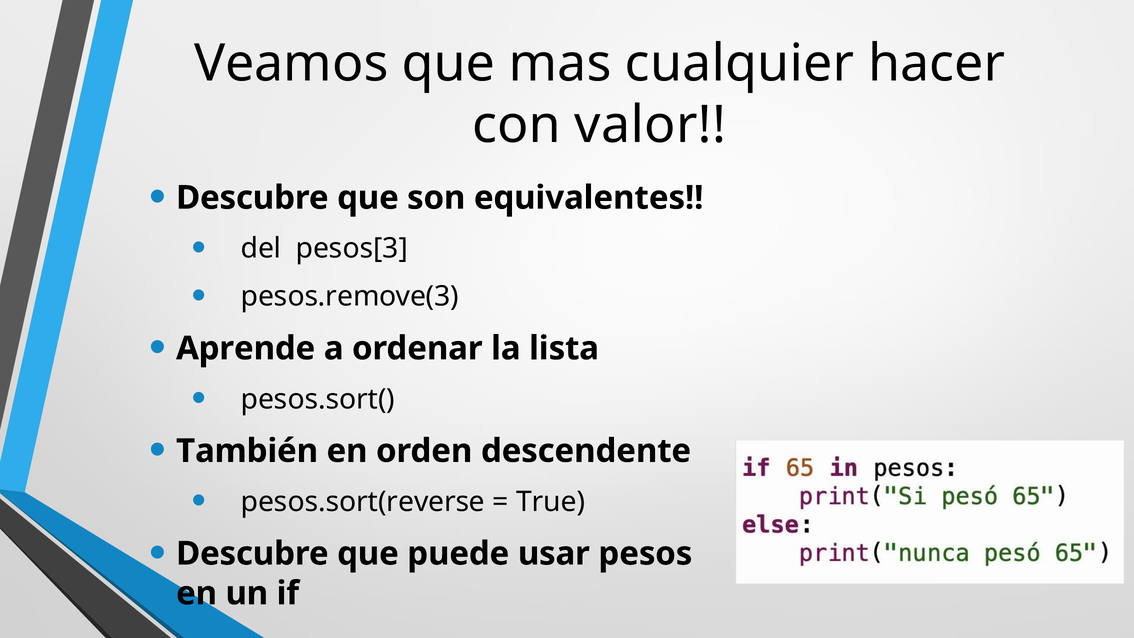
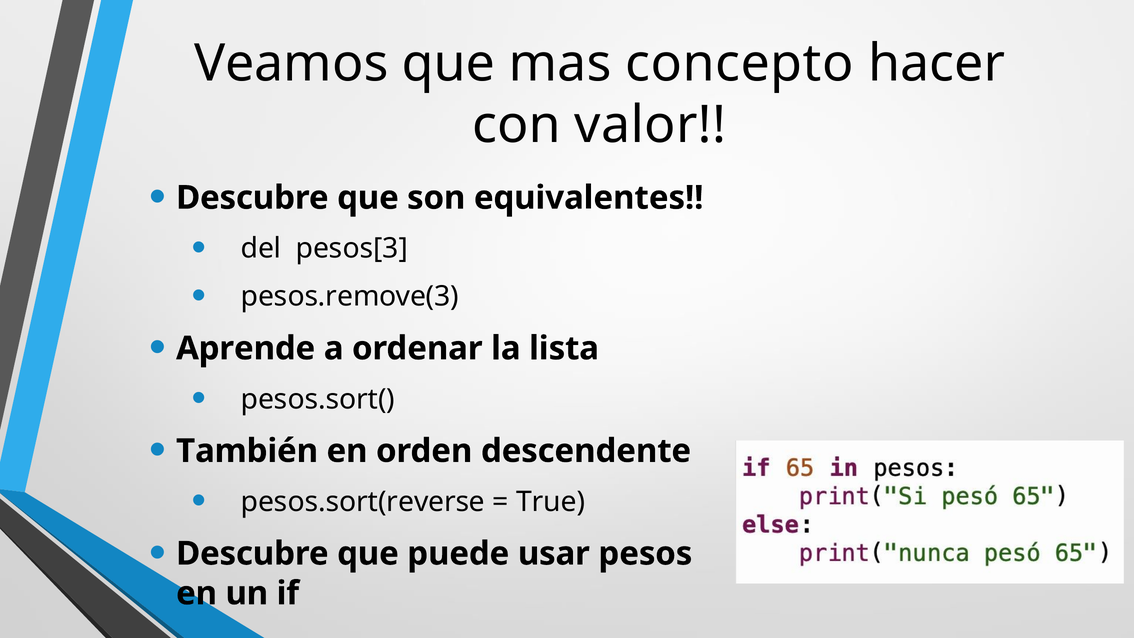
cualquier: cualquier -> concepto
